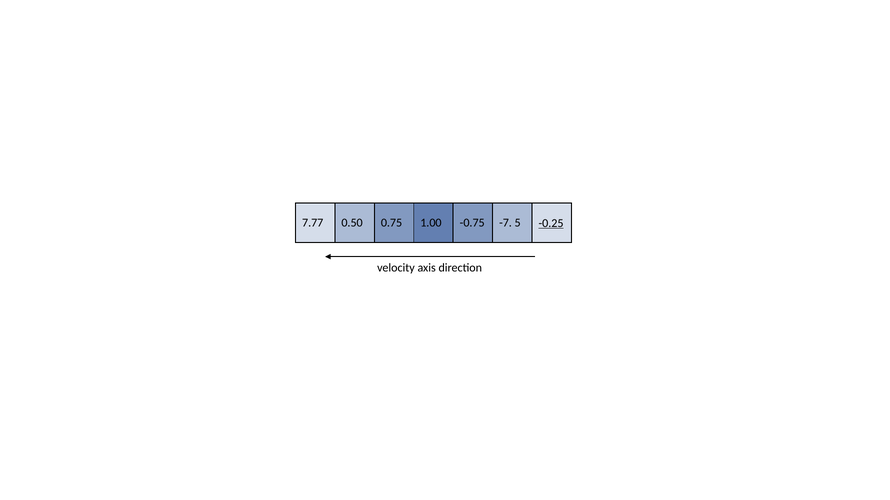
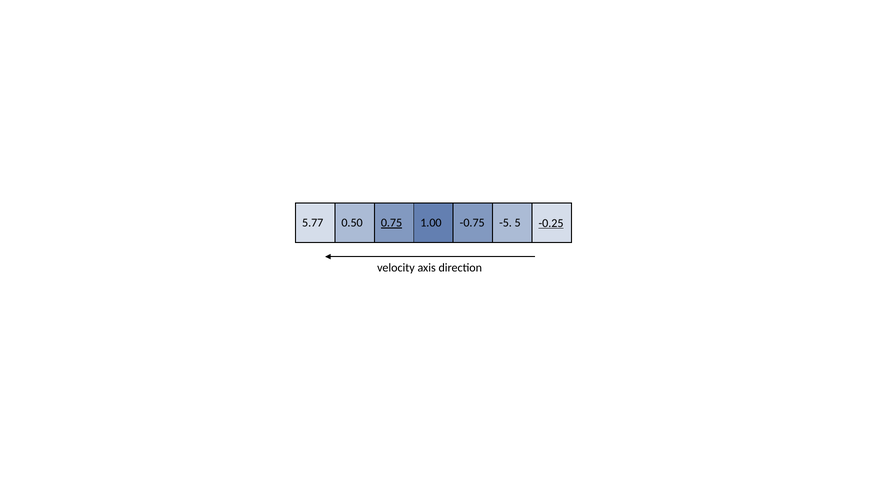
7.77: 7.77 -> 5.77
0.75 underline: none -> present
-7: -7 -> -5
